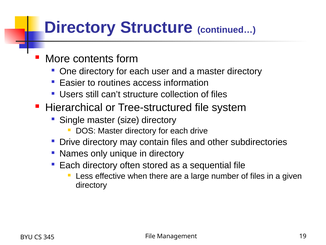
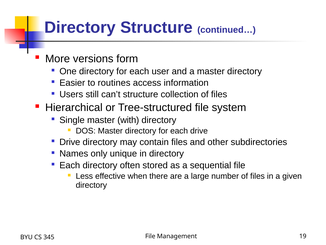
contents: contents -> versions
size: size -> with
